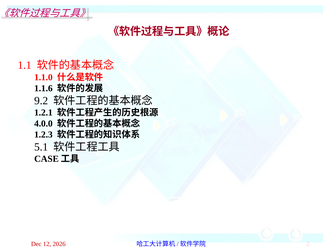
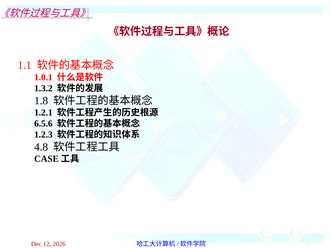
1.1.0: 1.1.0 -> 1.0.1
1.1.6: 1.1.6 -> 1.3.2
9.2: 9.2 -> 1.8
4.0.0: 4.0.0 -> 6.5.6
5.1: 5.1 -> 4.8
